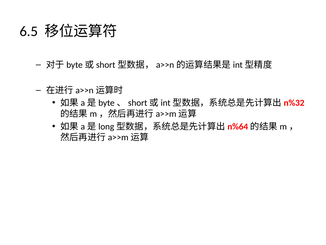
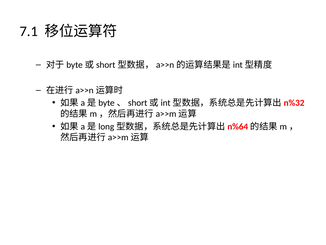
6.5: 6.5 -> 7.1
